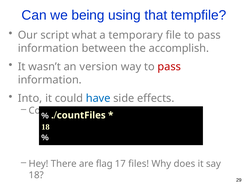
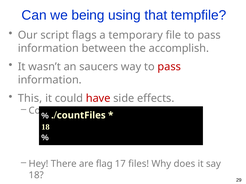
what: what -> flags
version: version -> saucers
Into at (30, 99): Into -> This
have colour: blue -> red
